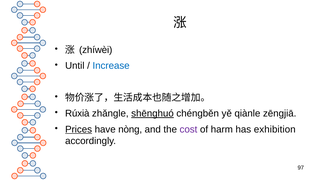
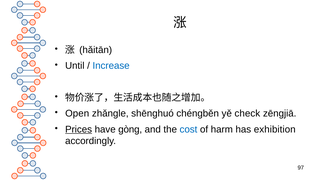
zhíwèi: zhíwèi -> hǎitān
Rúxià: Rúxià -> Open
shēnghuó underline: present -> none
qiànle: qiànle -> check
nòng: nòng -> gòng
cost colour: purple -> blue
